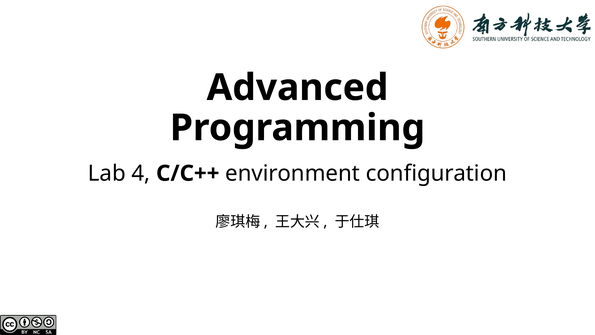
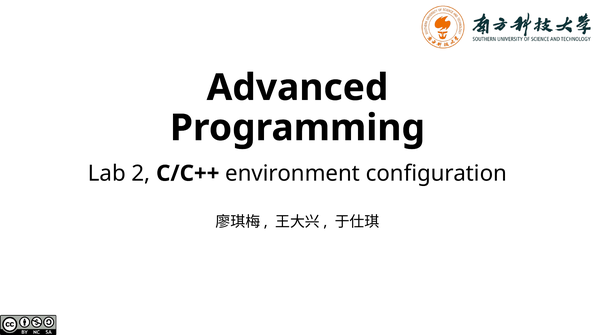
4: 4 -> 2
